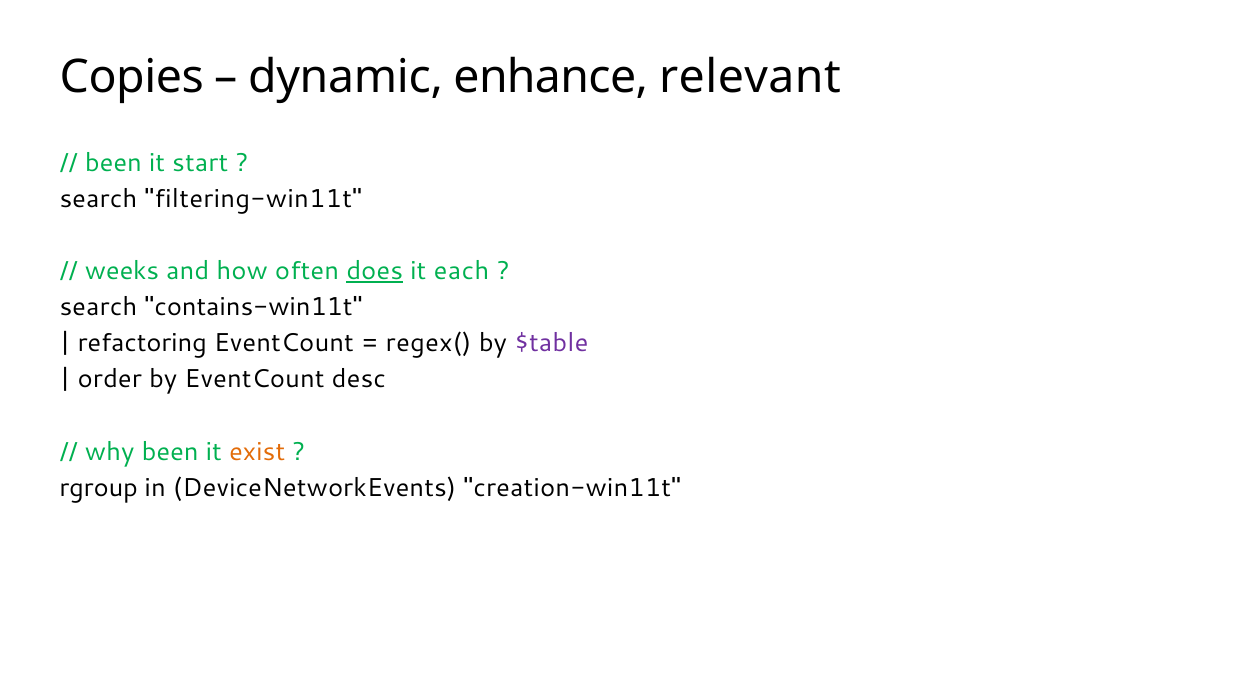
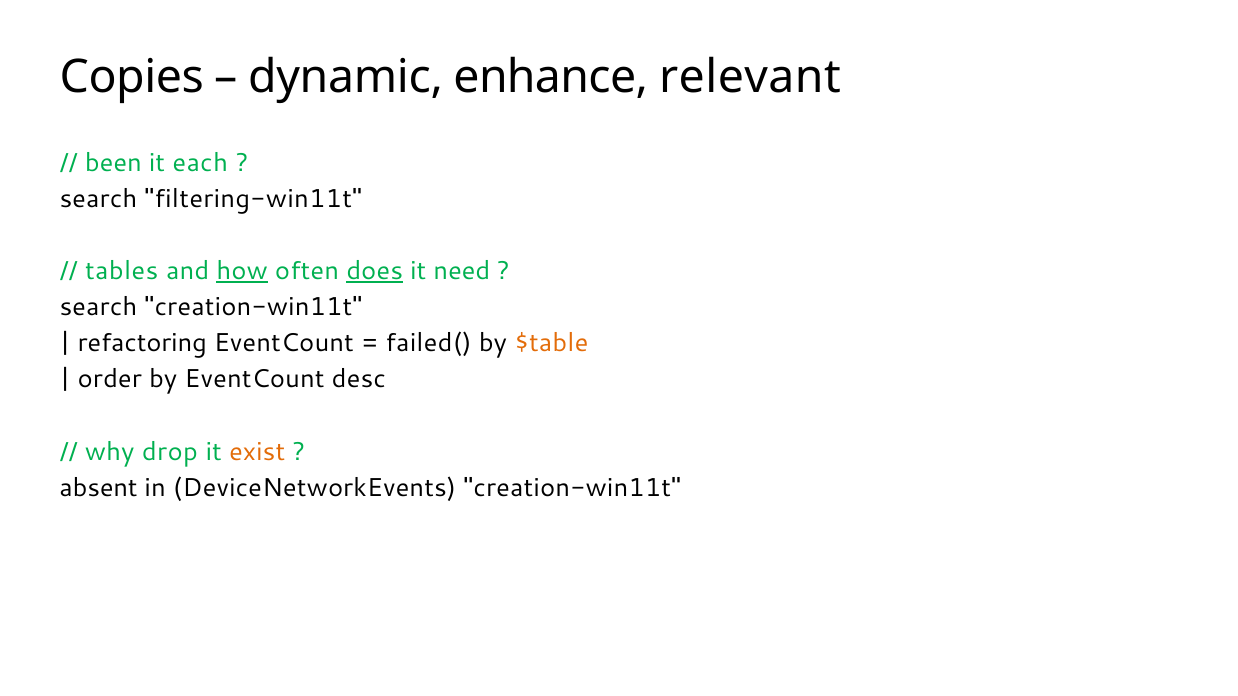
start: start -> each
weeks: weeks -> tables
how underline: none -> present
each: each -> need
search contains-win11t: contains-win11t -> creation-win11t
regex(: regex( -> failed(
$table colour: purple -> orange
why been: been -> drop
rgroup: rgroup -> absent
